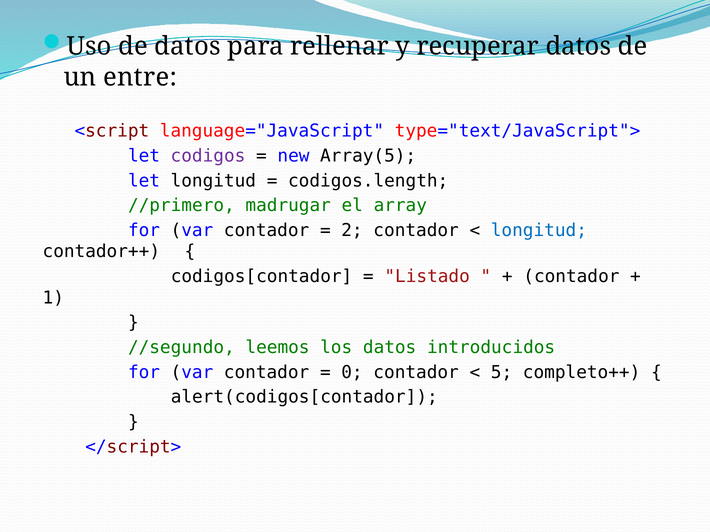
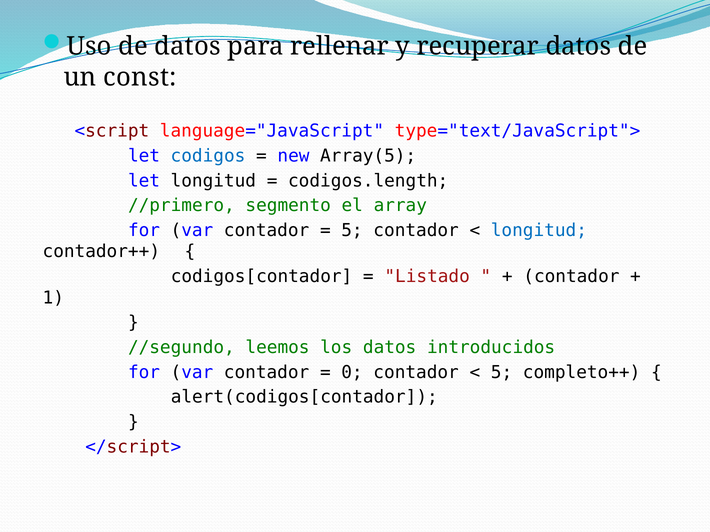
entre: entre -> const
codigos colour: purple -> blue
madrugar: madrugar -> segmento
2 at (352, 231): 2 -> 5
